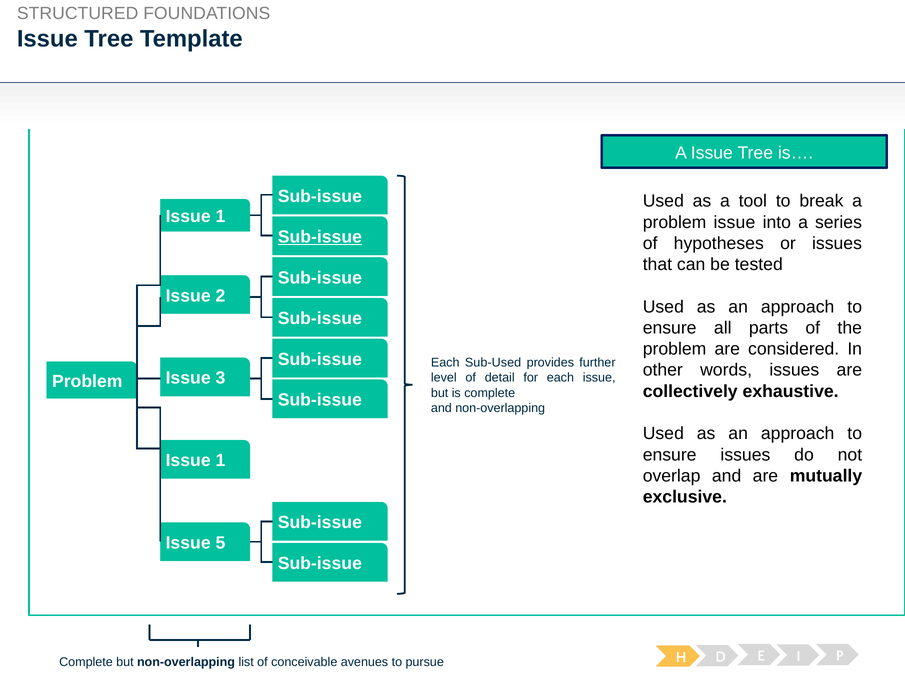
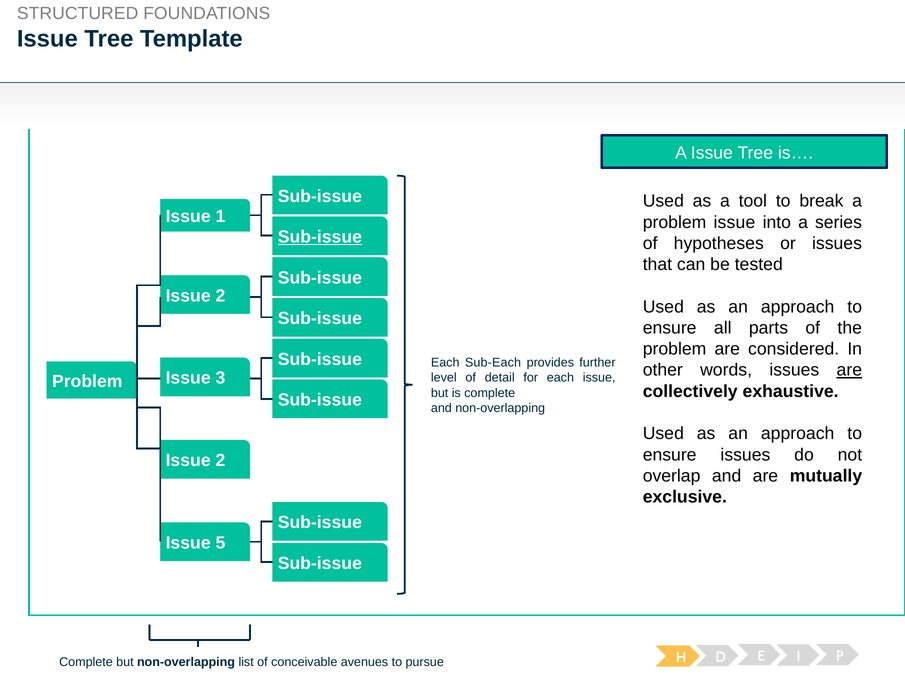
Sub-Used: Sub-Used -> Sub-Each
are at (849, 370) underline: none -> present
1 at (220, 460): 1 -> 2
